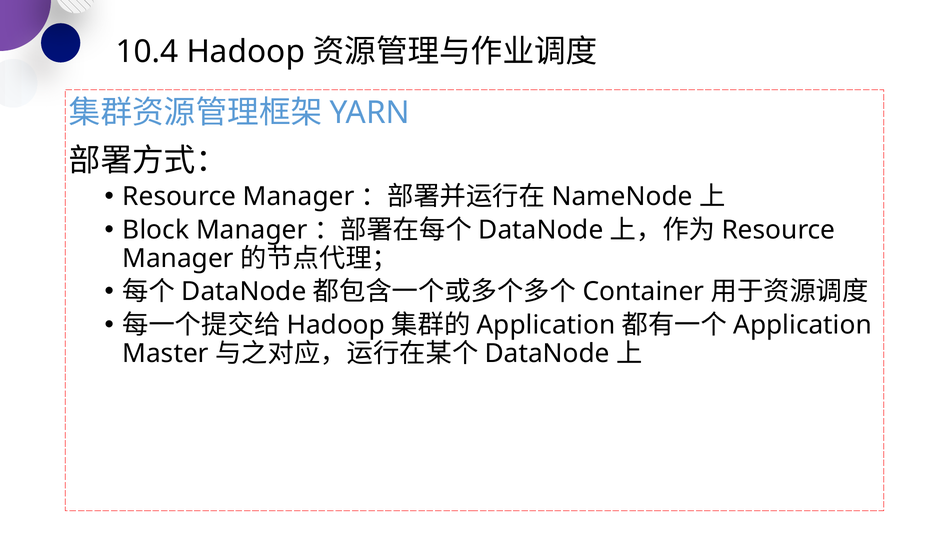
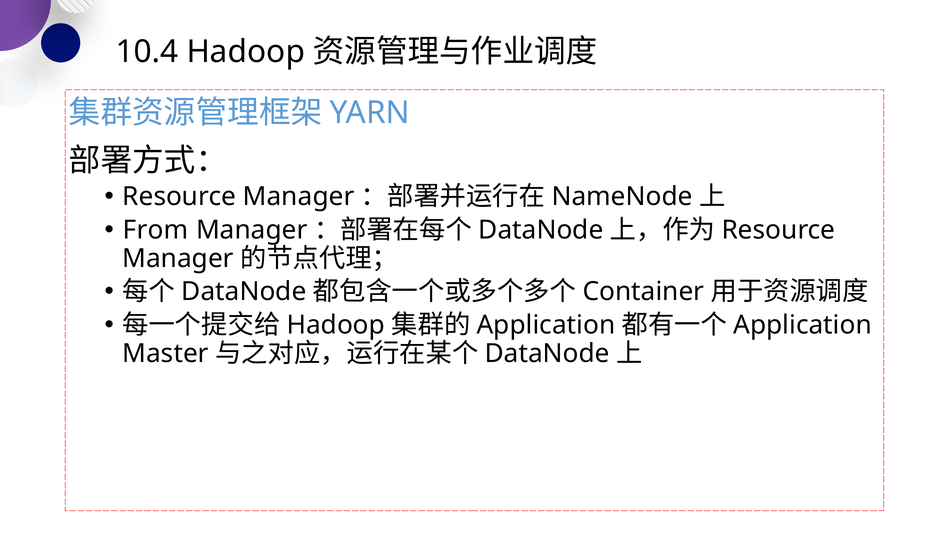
Block: Block -> From
